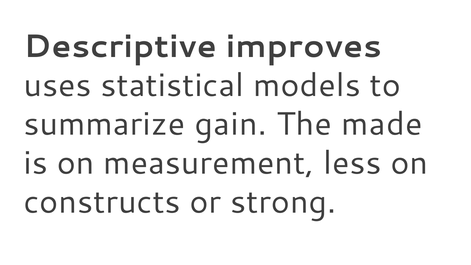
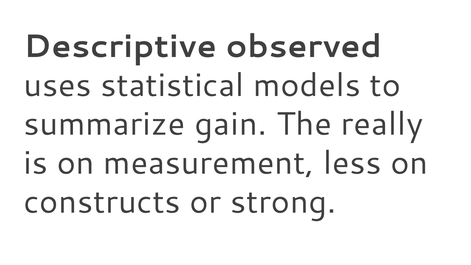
improves: improves -> observed
made: made -> really
